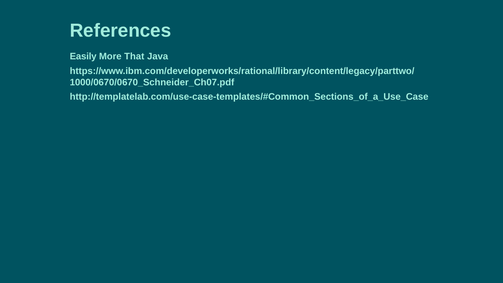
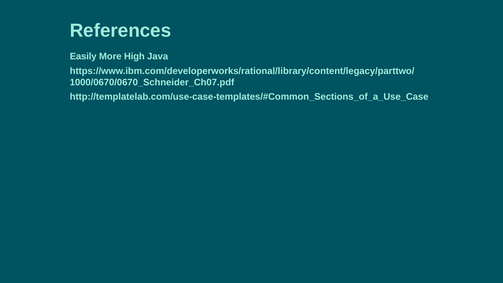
That: That -> High
